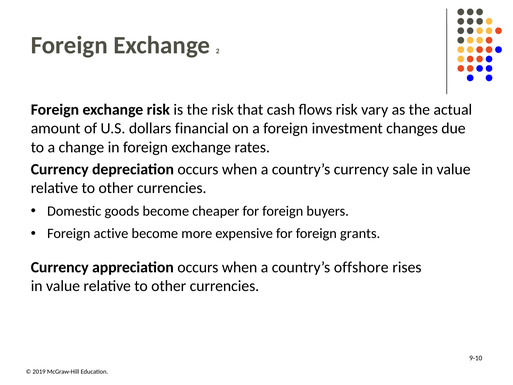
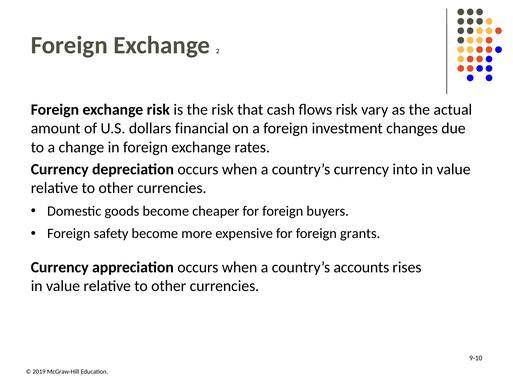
sale: sale -> into
active: active -> safety
offshore: offshore -> accounts
